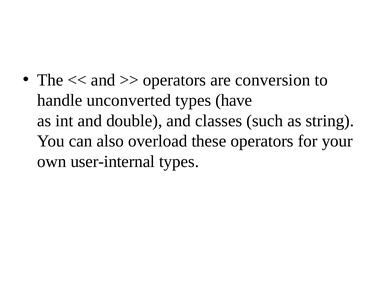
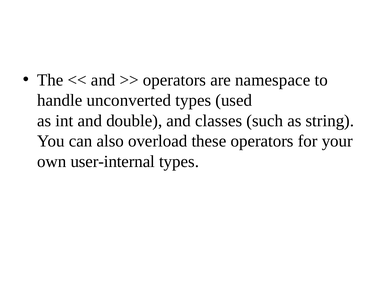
conversion: conversion -> namespace
have: have -> used
